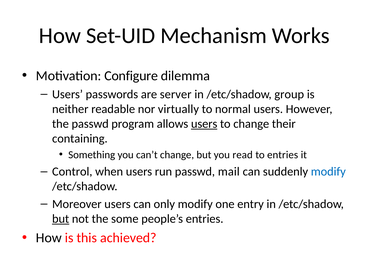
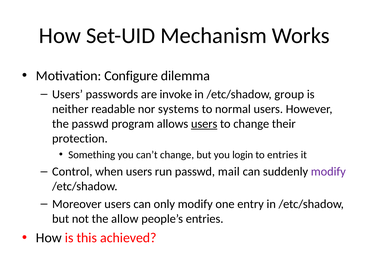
server: server -> invoke
virtually: virtually -> systems
containing: containing -> protection
read: read -> login
modify at (328, 171) colour: blue -> purple
but at (61, 219) underline: present -> none
some: some -> allow
